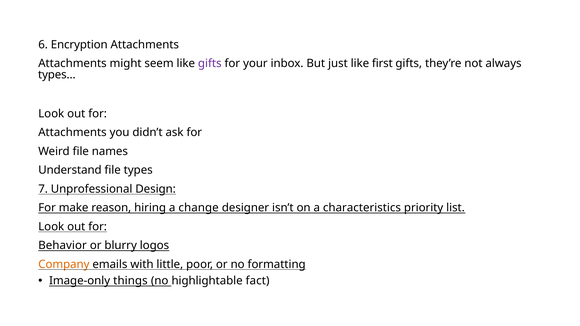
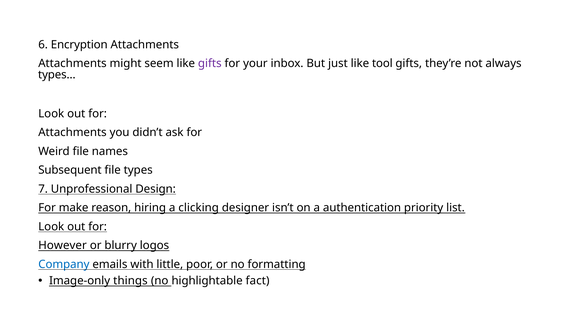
first: first -> tool
Understand: Understand -> Subsequent
change: change -> clicking
characteristics: characteristics -> authentication
Behavior: Behavior -> However
Company colour: orange -> blue
